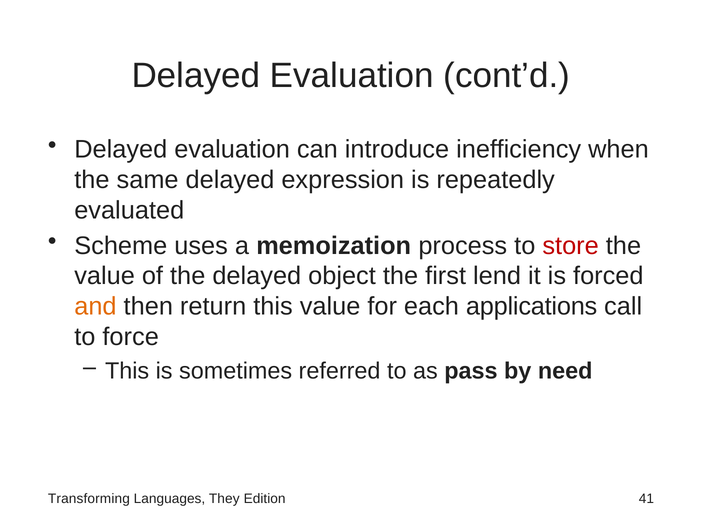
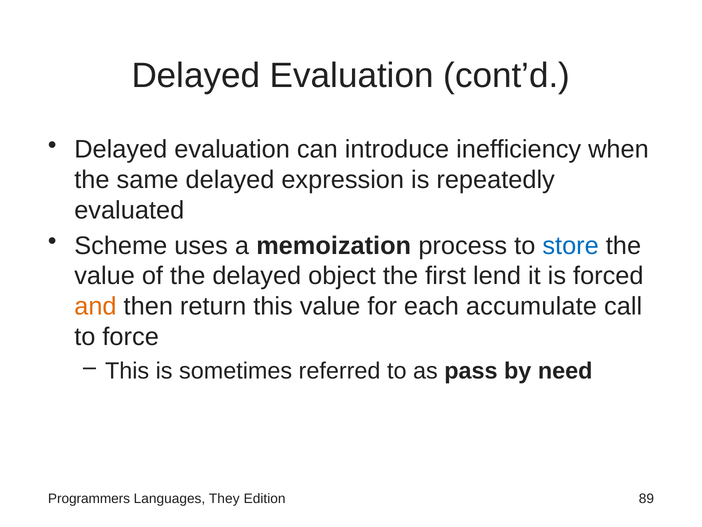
store colour: red -> blue
applications: applications -> accumulate
Transforming: Transforming -> Programmers
41: 41 -> 89
